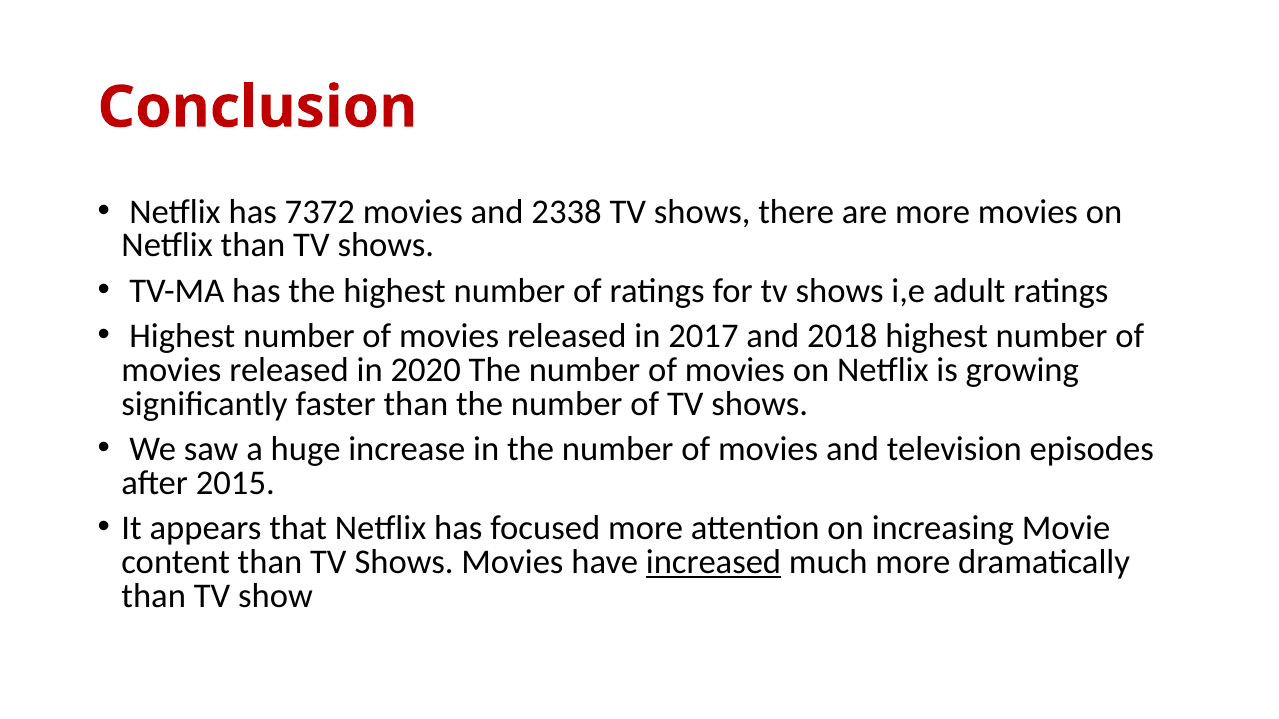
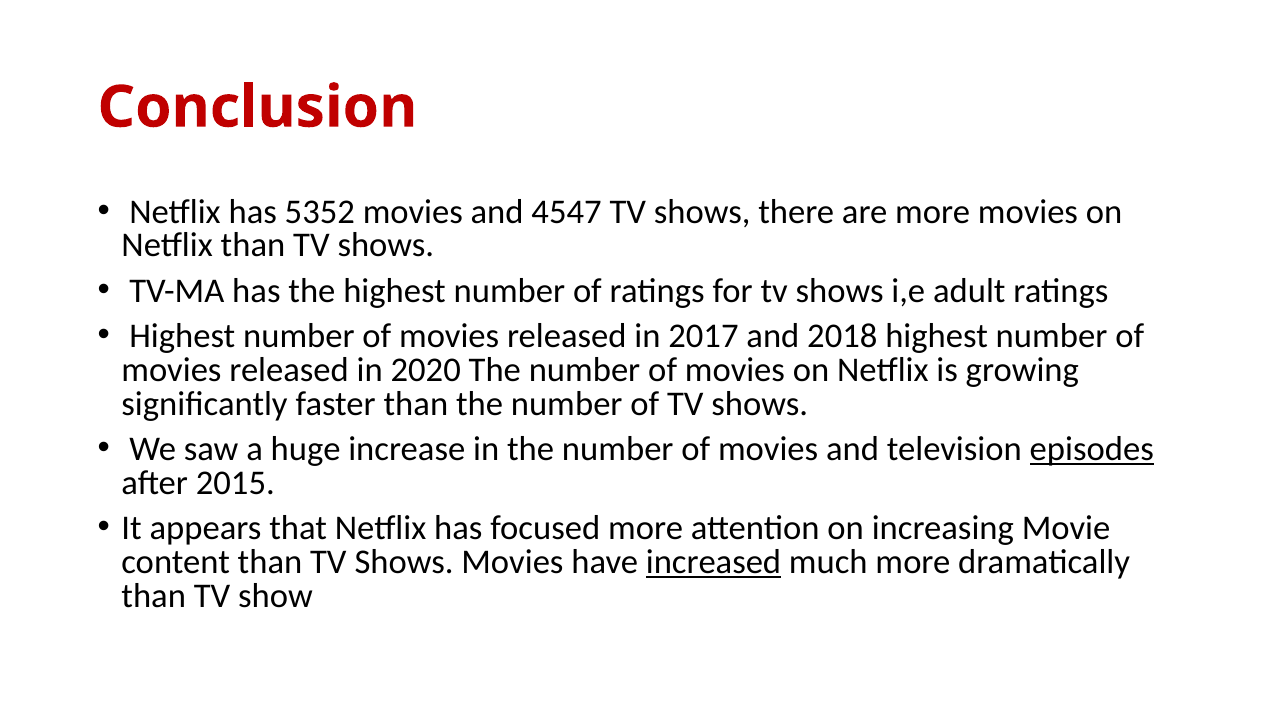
7372: 7372 -> 5352
2338: 2338 -> 4547
episodes underline: none -> present
